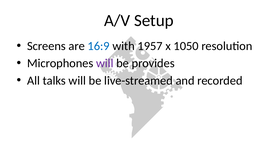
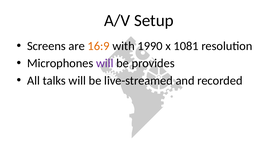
16:9 colour: blue -> orange
1957: 1957 -> 1990
1050: 1050 -> 1081
